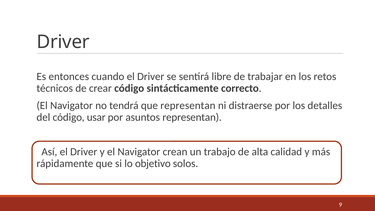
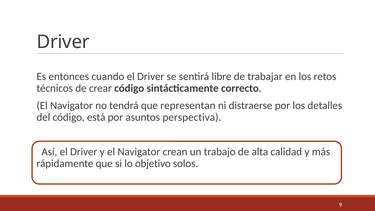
usar: usar -> está
asuntos representan: representan -> perspectiva
